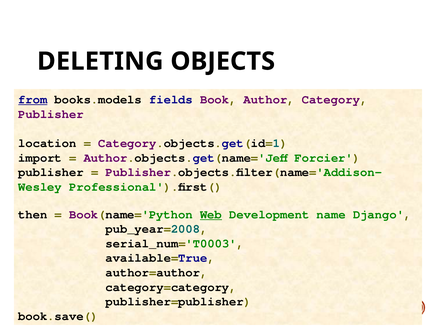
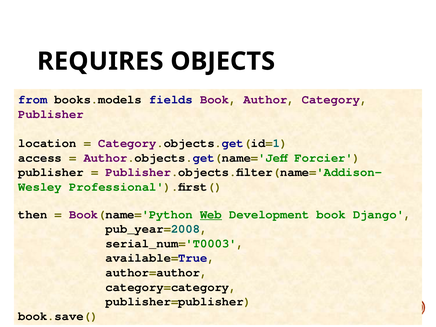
DELETING: DELETING -> REQUIRES
from underline: present -> none
import: import -> access
Development name: name -> book
